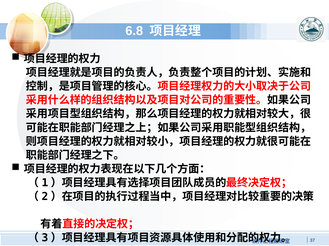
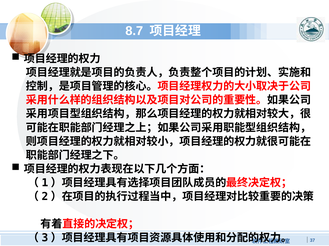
6.8: 6.8 -> 8.7
